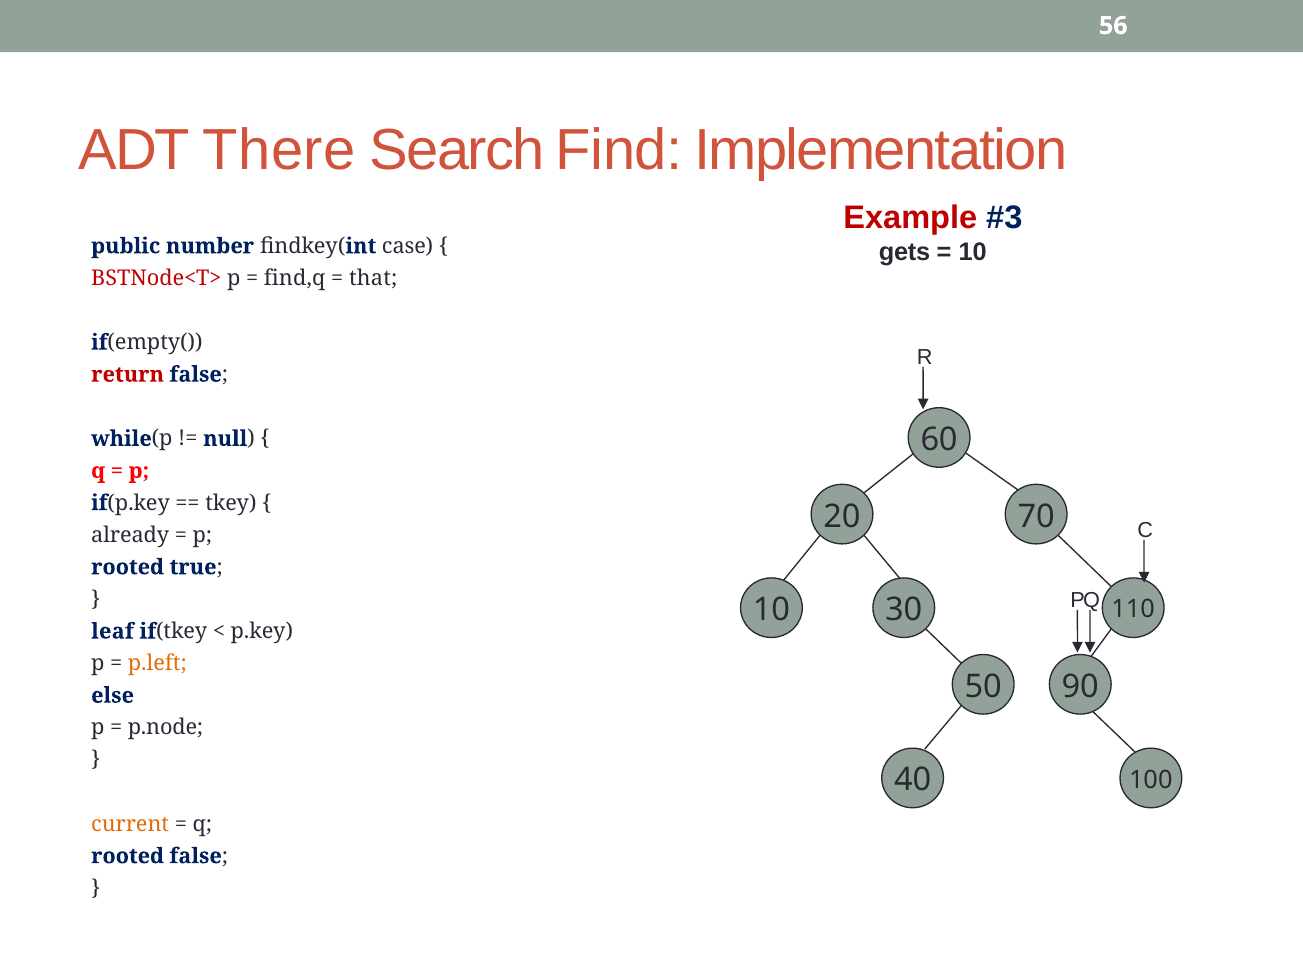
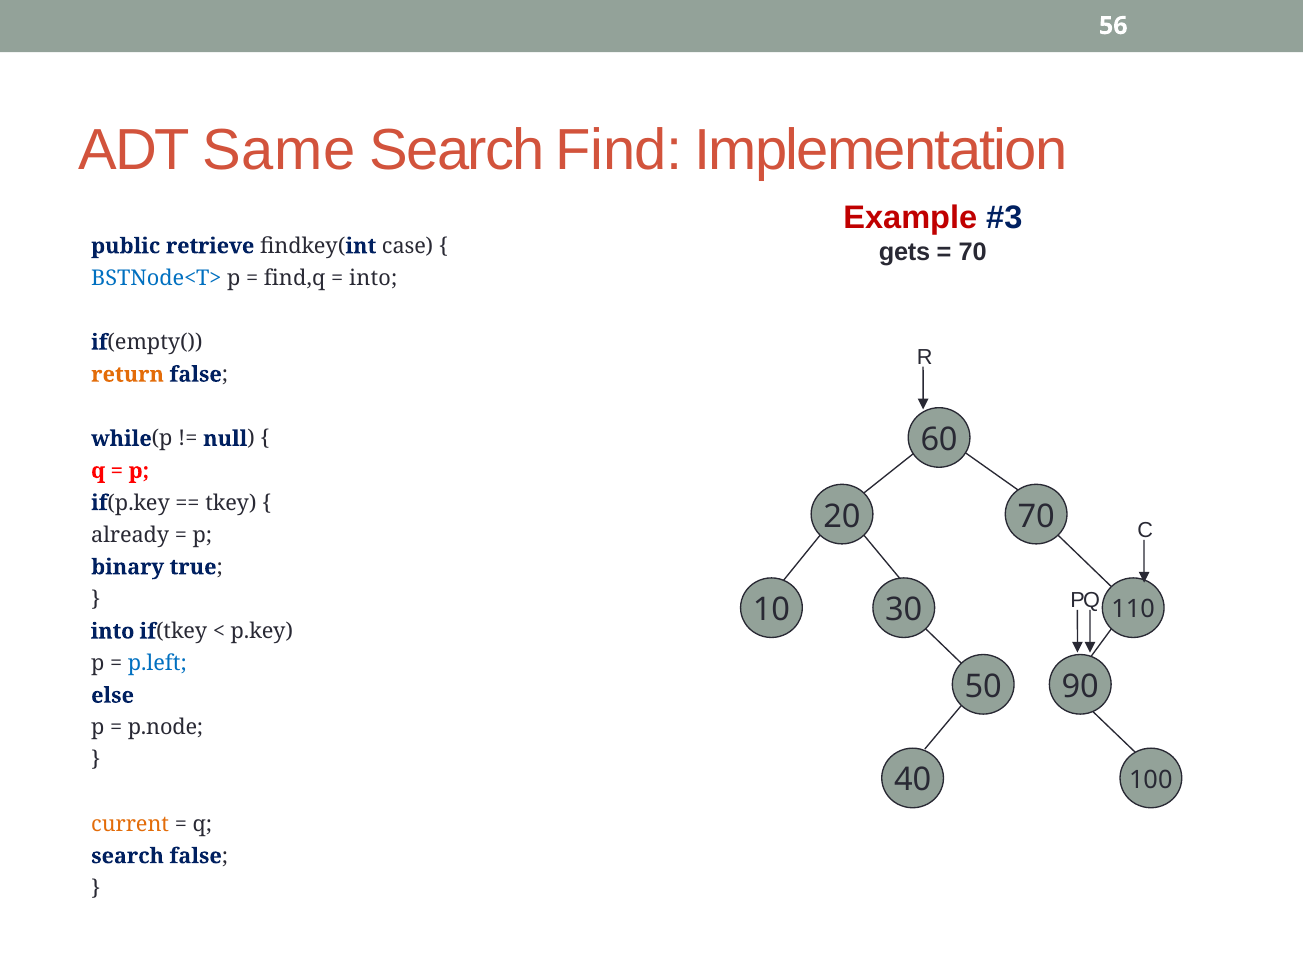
There: There -> Same
number: number -> retrieve
10 at (973, 252): 10 -> 70
BSTNode<T> colour: red -> blue
that at (373, 278): that -> into
return colour: red -> orange
rooted at (128, 567): rooted -> binary
leaf at (112, 632): leaf -> into
p.left colour: orange -> blue
rooted at (128, 856): rooted -> search
